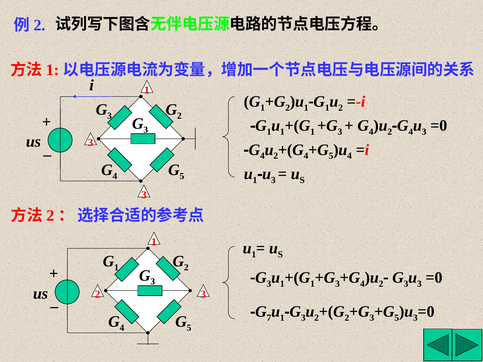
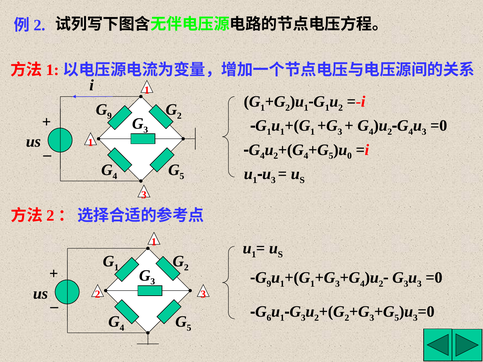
3 at (110, 116): 3 -> 9
us 3: 3 -> 1
4 at (350, 156): 4 -> 0
3 at (269, 284): 3 -> 9
7: 7 -> 6
